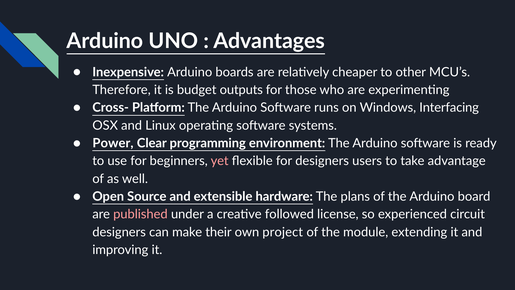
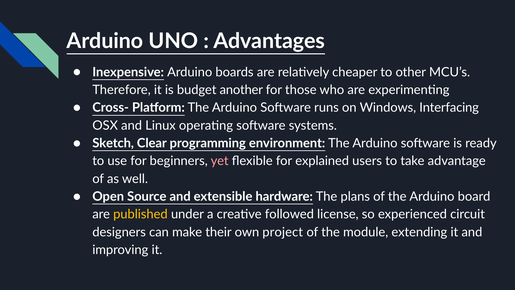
outputs: outputs -> another
Power: Power -> Sketch
for designers: designers -> explained
published colour: pink -> yellow
